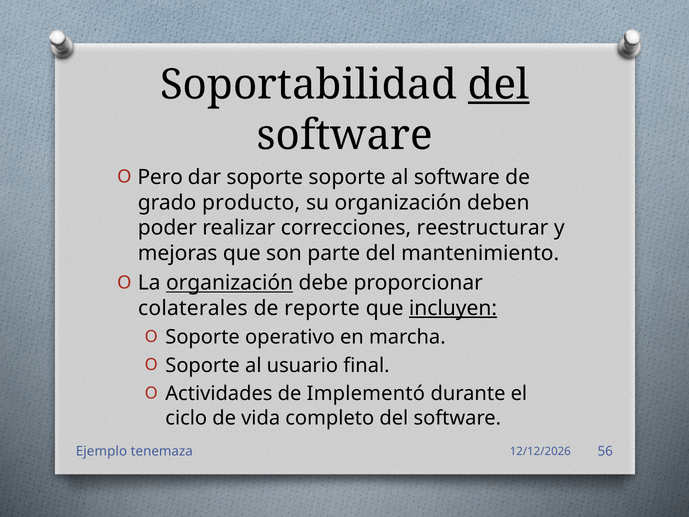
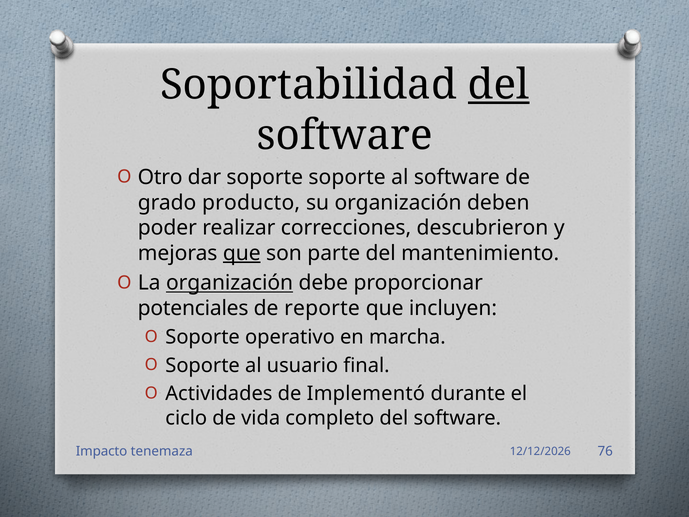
Pero: Pero -> Otro
reestructurar: reestructurar -> descubrieron
que at (242, 253) underline: none -> present
colaterales: colaterales -> potenciales
incluyen underline: present -> none
Ejemplo: Ejemplo -> Impacto
56: 56 -> 76
